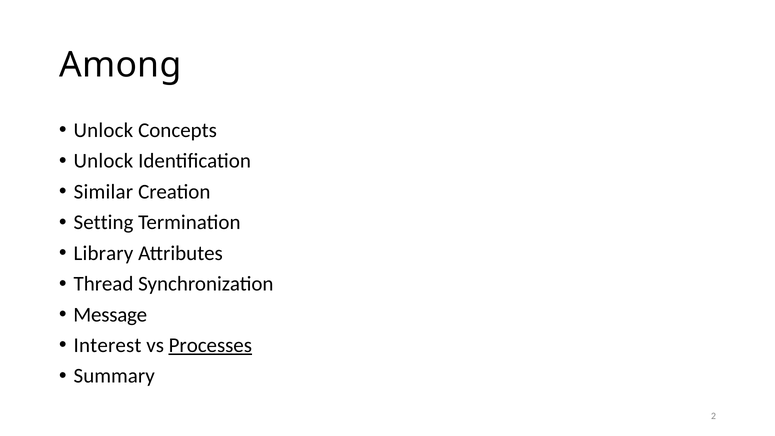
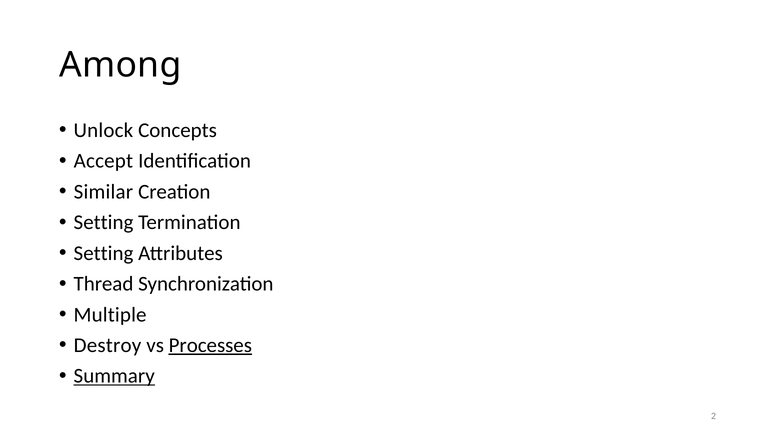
Unlock at (103, 161): Unlock -> Accept
Library at (103, 253): Library -> Setting
Message: Message -> Multiple
Interest: Interest -> Destroy
Summary underline: none -> present
